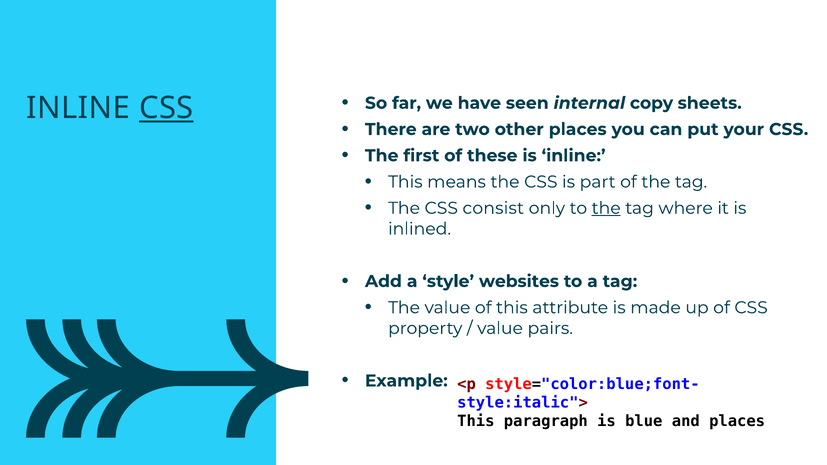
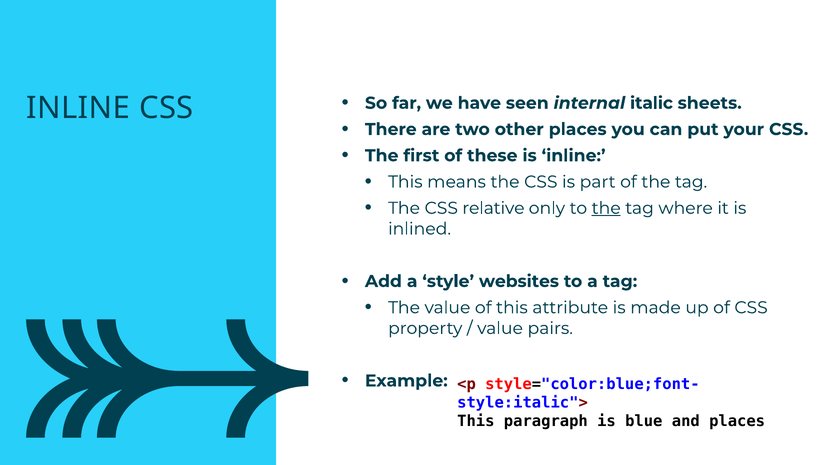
CSS at (166, 108) underline: present -> none
copy: copy -> italic
consist: consist -> relative
